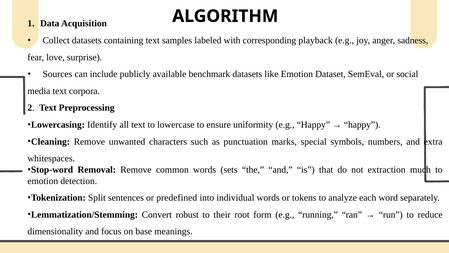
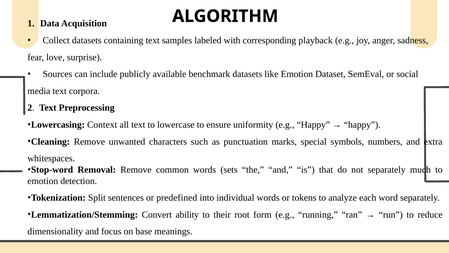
Identify: Identify -> Context
not extraction: extraction -> separately
robust: robust -> ability
